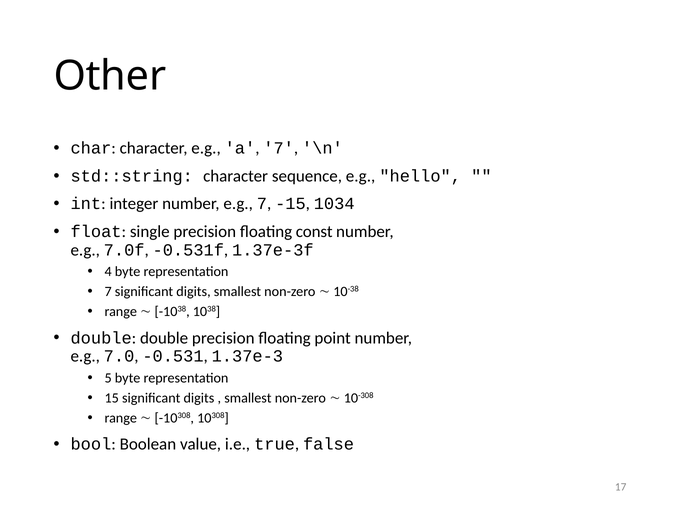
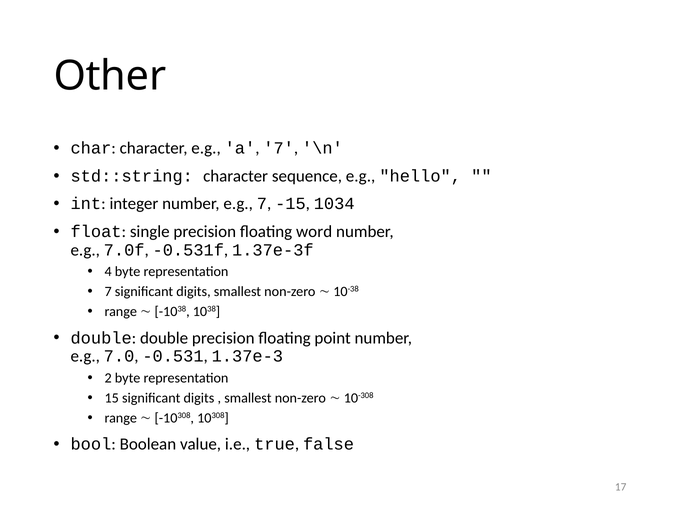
const: const -> word
5: 5 -> 2
